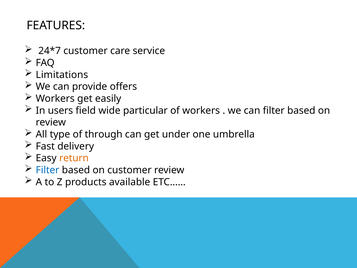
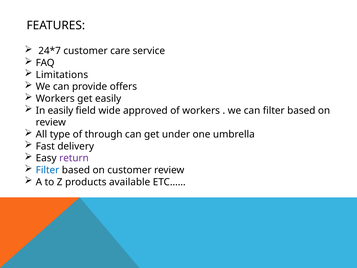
In users: users -> easily
particular: particular -> approved
return colour: orange -> purple
